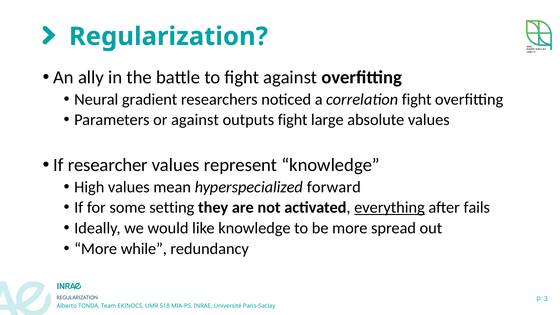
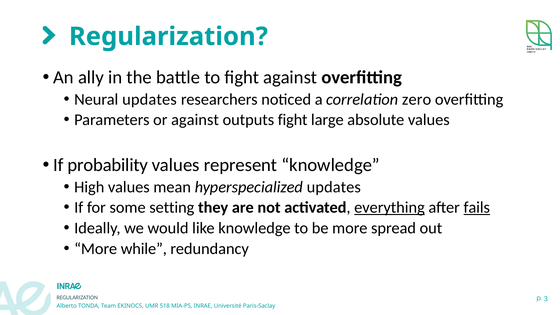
Neural gradient: gradient -> updates
correlation fight: fight -> zero
researcher: researcher -> probability
hyperspecialized forward: forward -> updates
fails underline: none -> present
